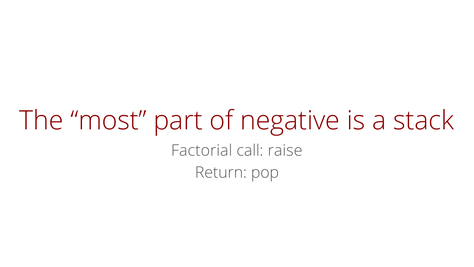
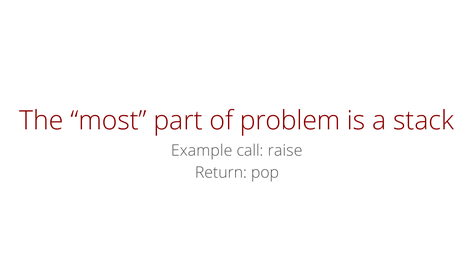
negative: negative -> problem
Factorial: Factorial -> Example
